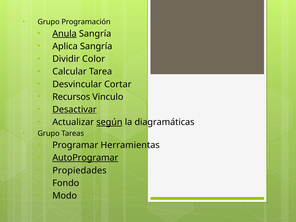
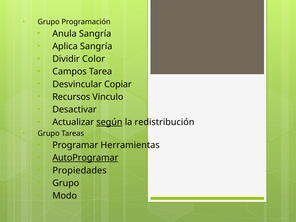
Anula underline: present -> none
Calcular: Calcular -> Campos
Cortar: Cortar -> Copiar
Desactivar underline: present -> none
diagramáticas: diagramáticas -> redistribución
Fondo at (66, 183): Fondo -> Grupo
